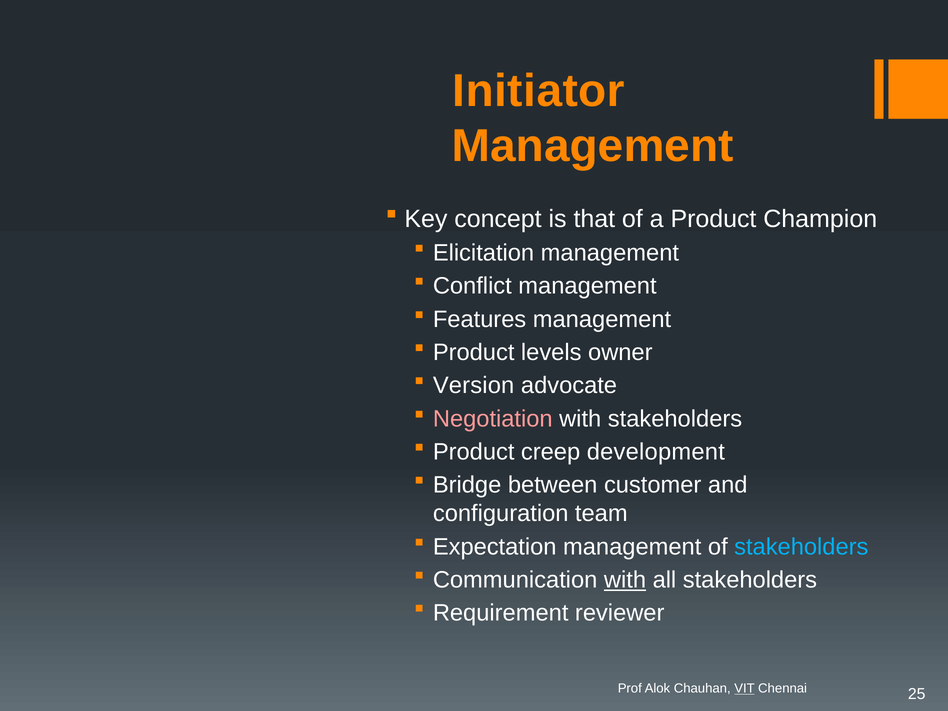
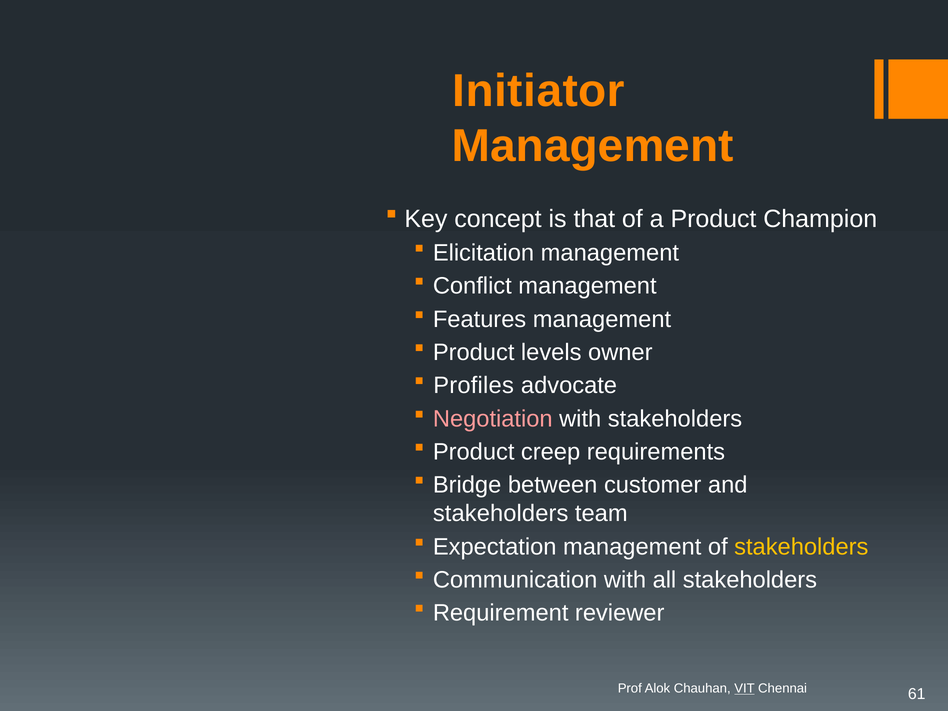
Version: Version -> Profiles
development: development -> requirements
configuration at (501, 514): configuration -> stakeholders
stakeholders at (801, 547) colour: light blue -> yellow
with at (625, 580) underline: present -> none
25: 25 -> 61
